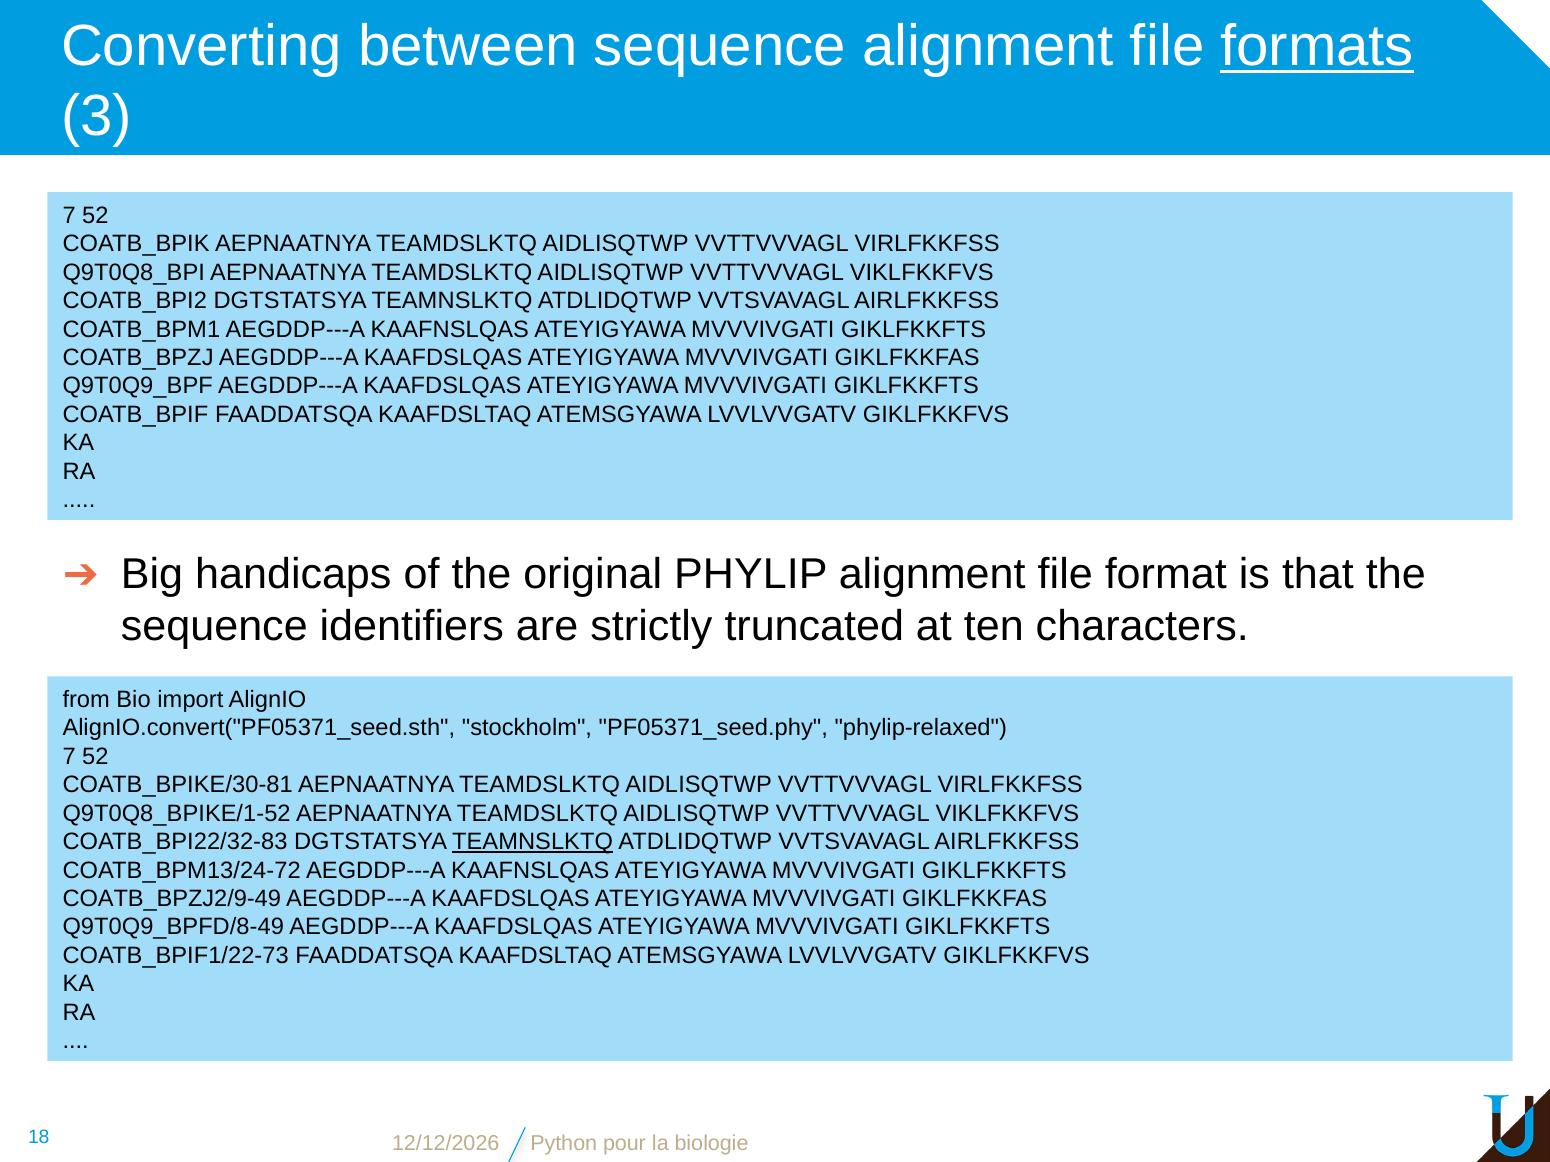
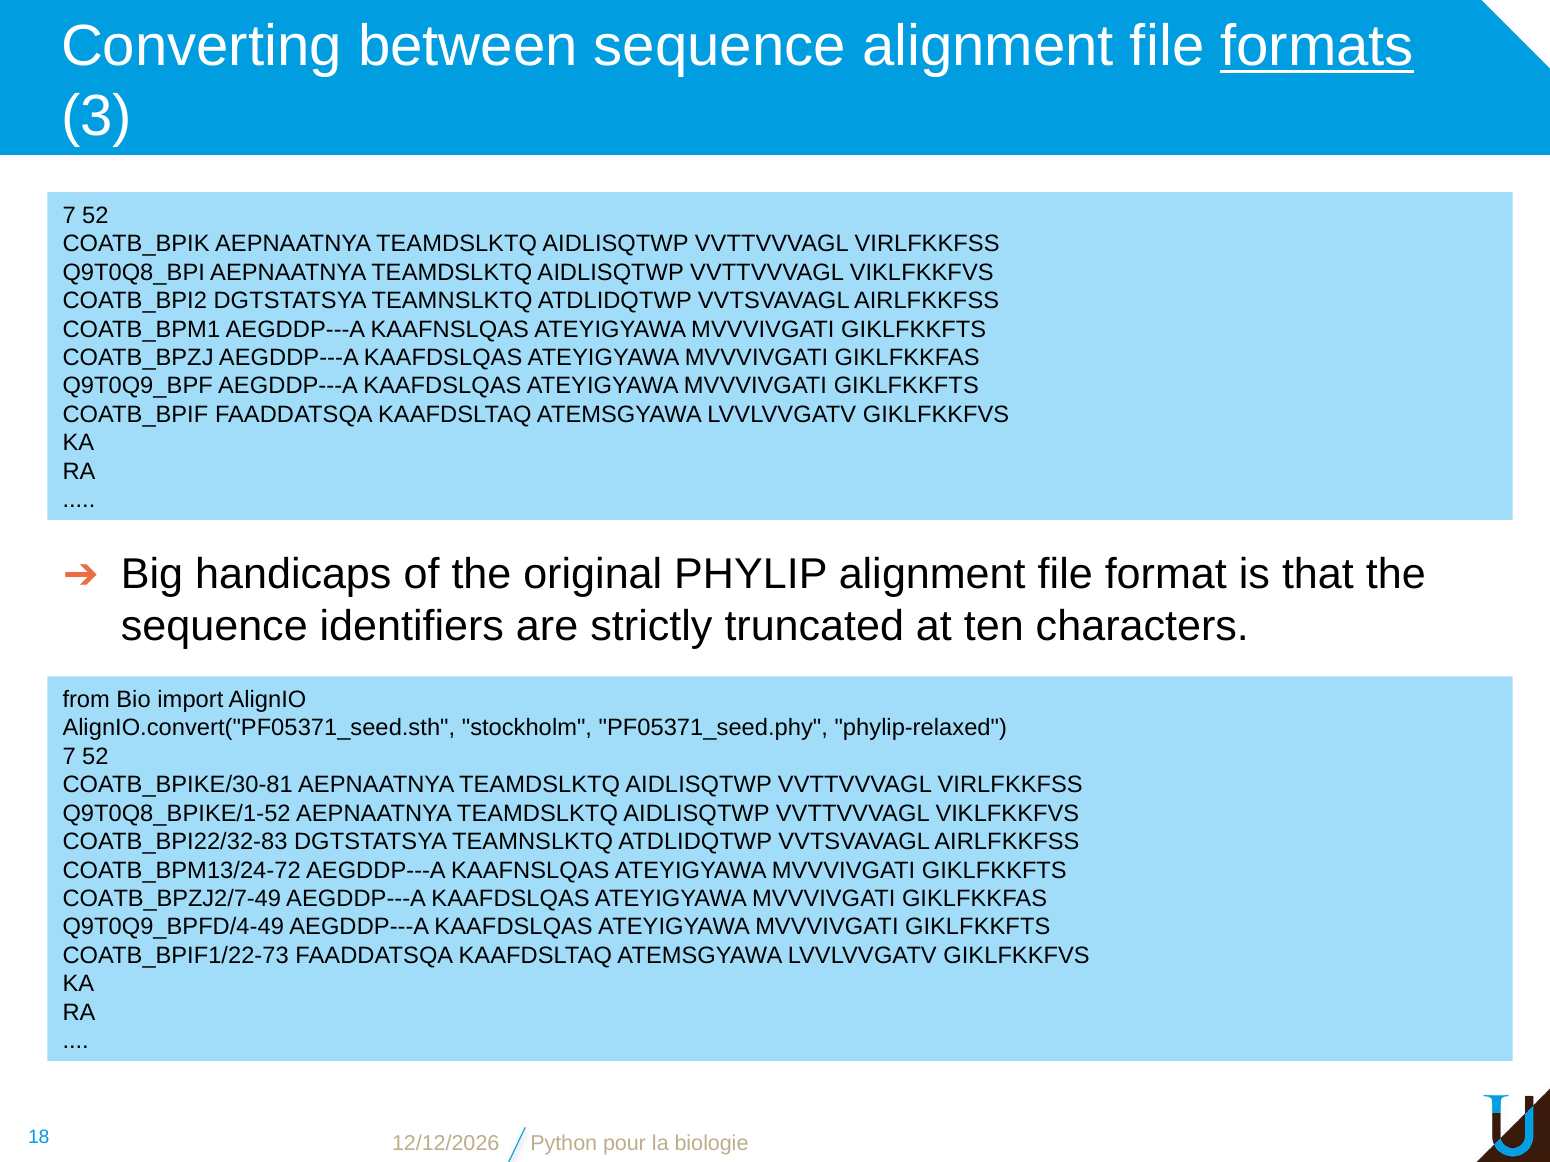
TEAMNSLKTQ at (533, 842) underline: present -> none
COATB_BPZJ2/9-49: COATB_BPZJ2/9-49 -> COATB_BPZJ2/7-49
Q9T0Q9_BPFD/8-49: Q9T0Q9_BPFD/8-49 -> Q9T0Q9_BPFD/4-49
